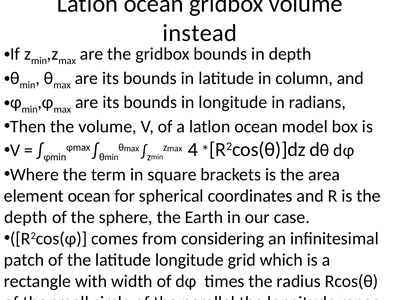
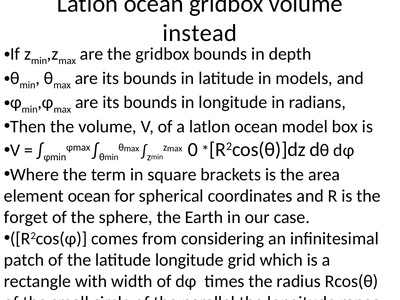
column: column -> models
4: 4 -> 0
depth at (26, 217): depth -> forget
